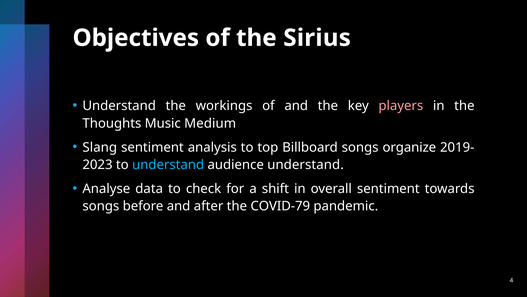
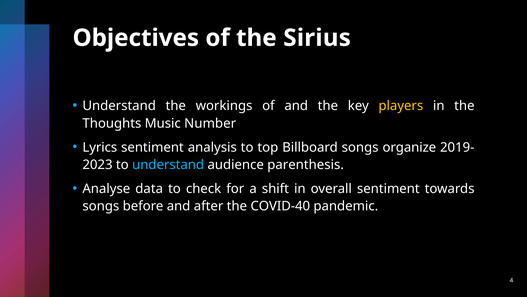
players colour: pink -> yellow
Medium: Medium -> Number
Slang: Slang -> Lyrics
audience understand: understand -> parenthesis
COVID-79: COVID-79 -> COVID-40
